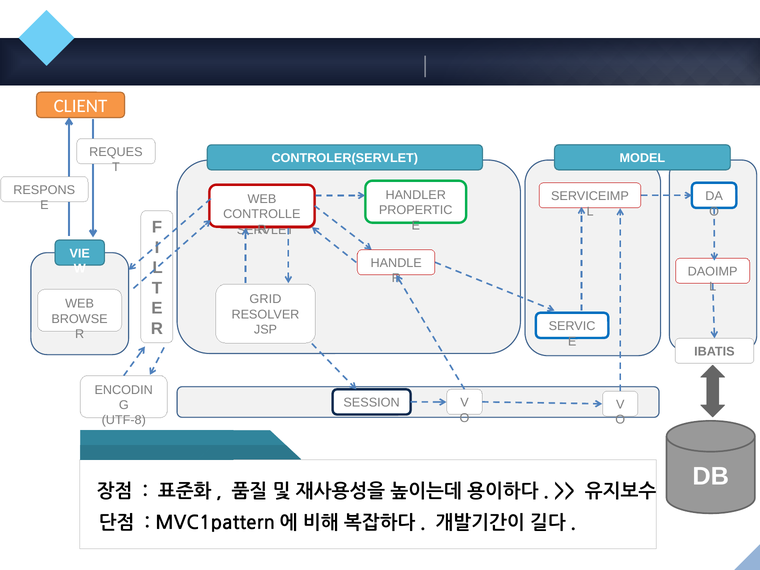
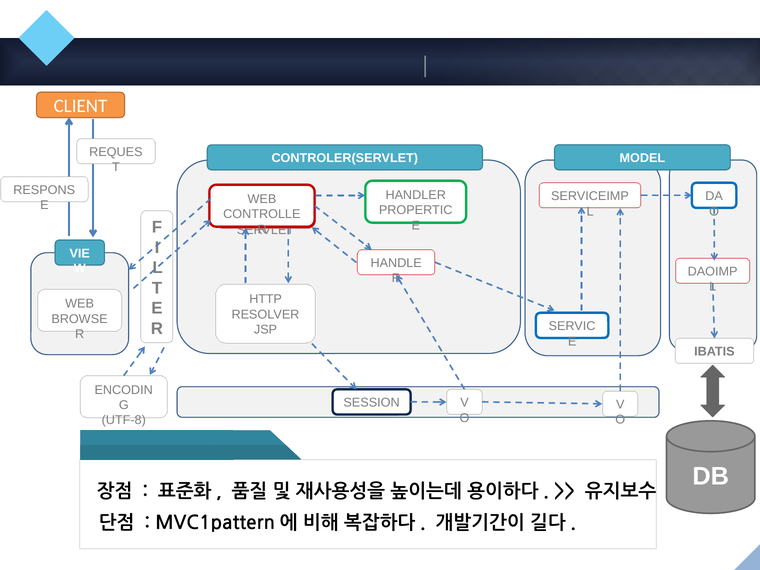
GRID: GRID -> HTTP
